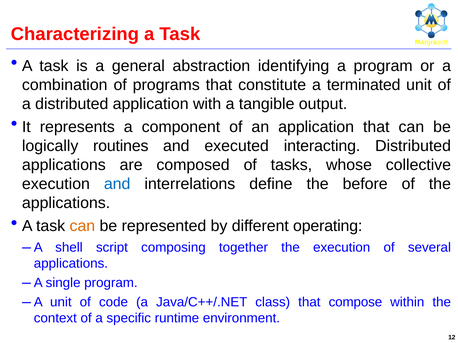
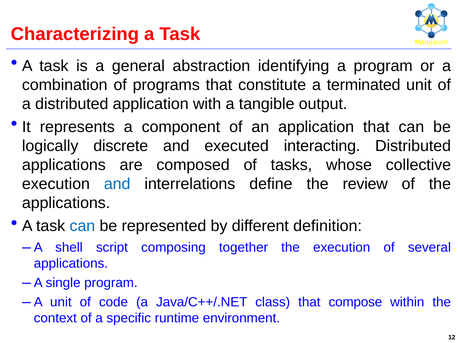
routines: routines -> discrete
before: before -> review
can at (82, 226) colour: orange -> blue
operating: operating -> definition
